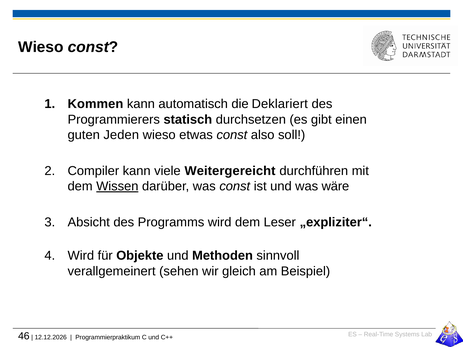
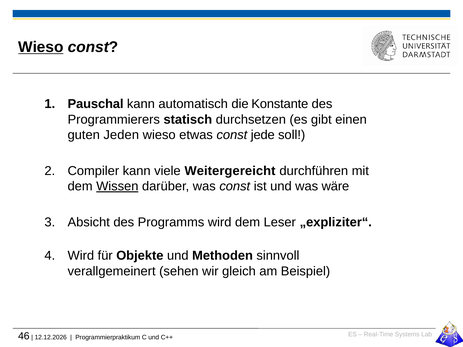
Wieso at (41, 47) underline: none -> present
Kommen: Kommen -> Pauschal
Deklariert: Deklariert -> Konstante
also: also -> jede
